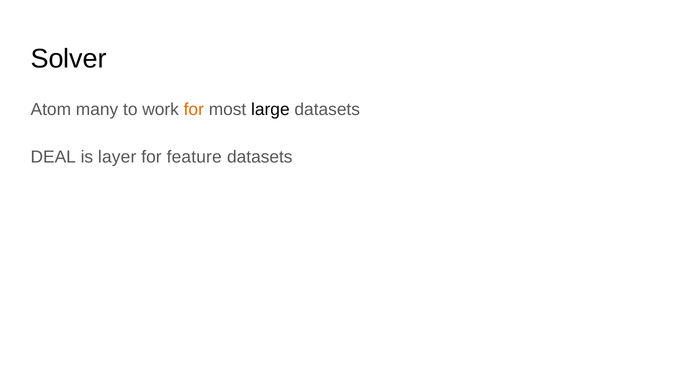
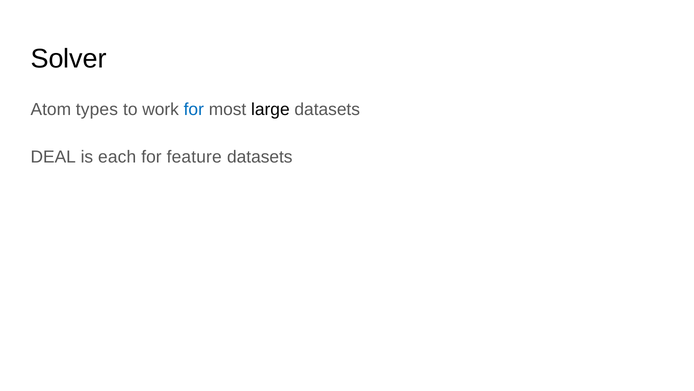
many: many -> types
for at (194, 109) colour: orange -> blue
layer: layer -> each
